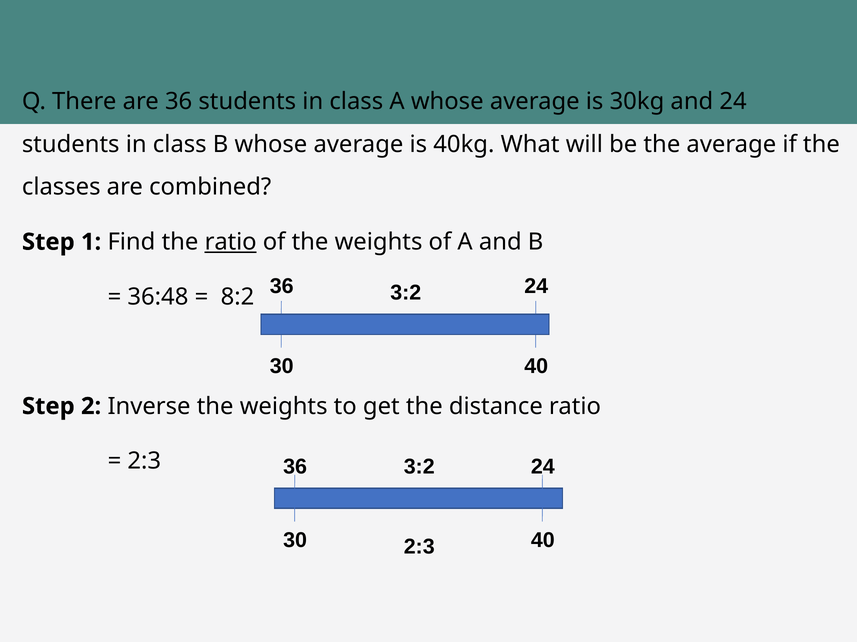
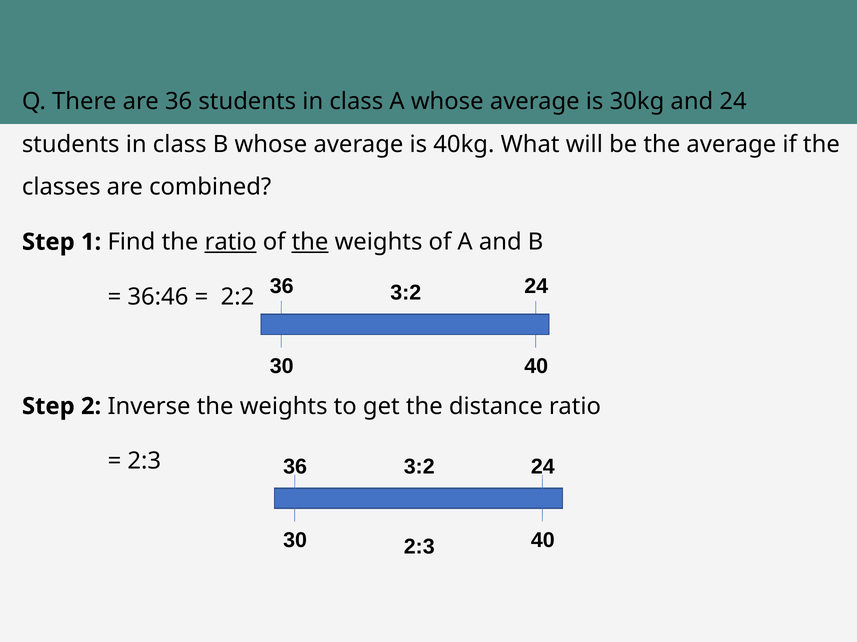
the at (310, 242) underline: none -> present
36:48: 36:48 -> 36:46
8:2: 8:2 -> 2:2
